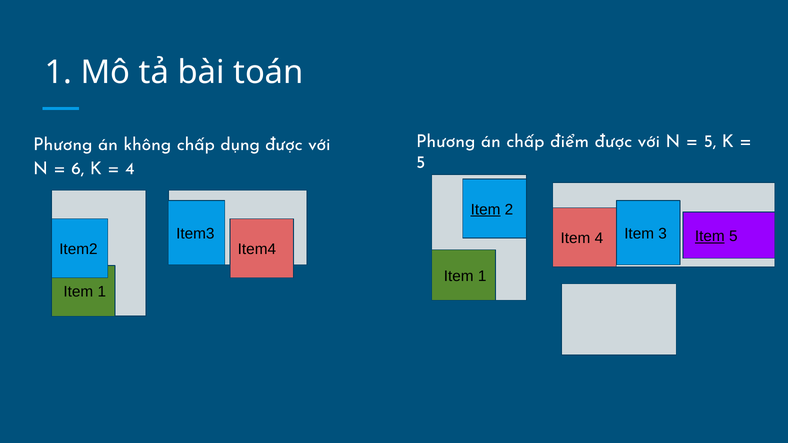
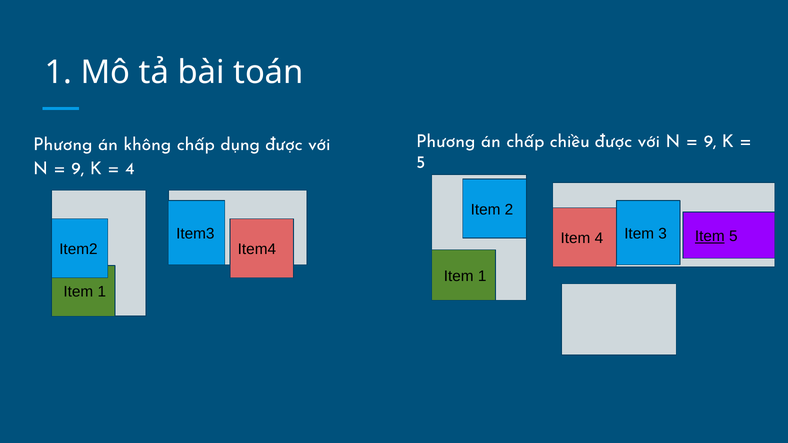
điểm: điểm -> chiều
5 at (710, 141): 5 -> 9
6 at (78, 168): 6 -> 9
Item at (486, 210) underline: present -> none
